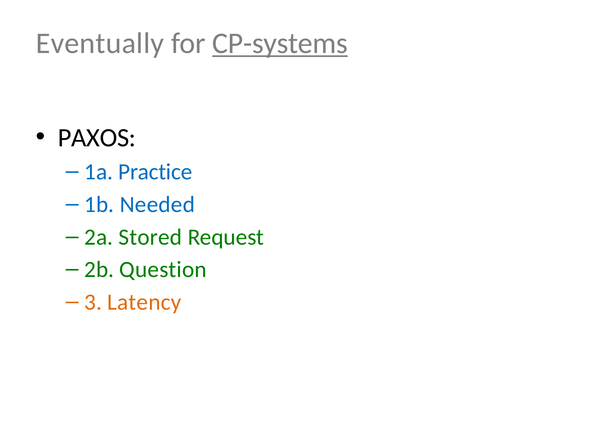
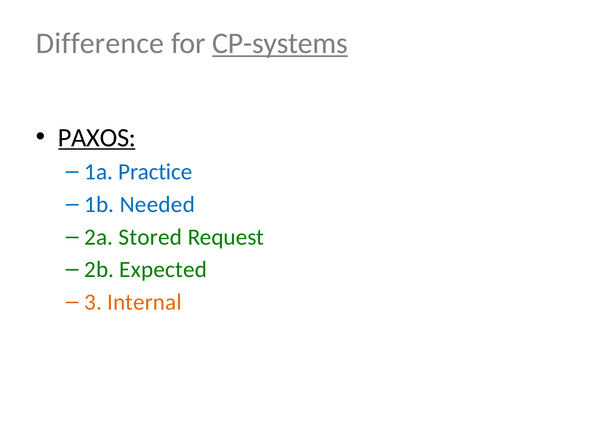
Eventually: Eventually -> Difference
PAXOS underline: none -> present
Question: Question -> Expected
Latency: Latency -> Internal
